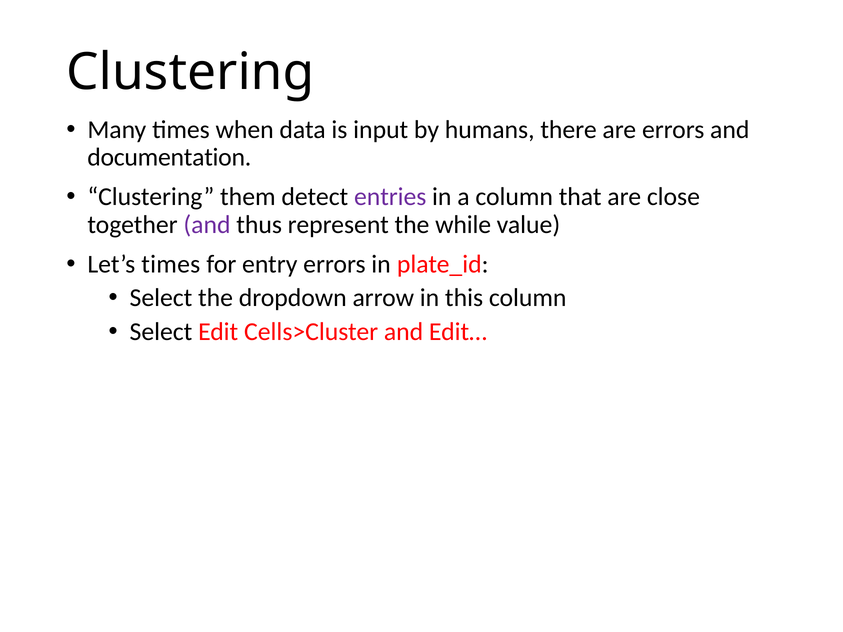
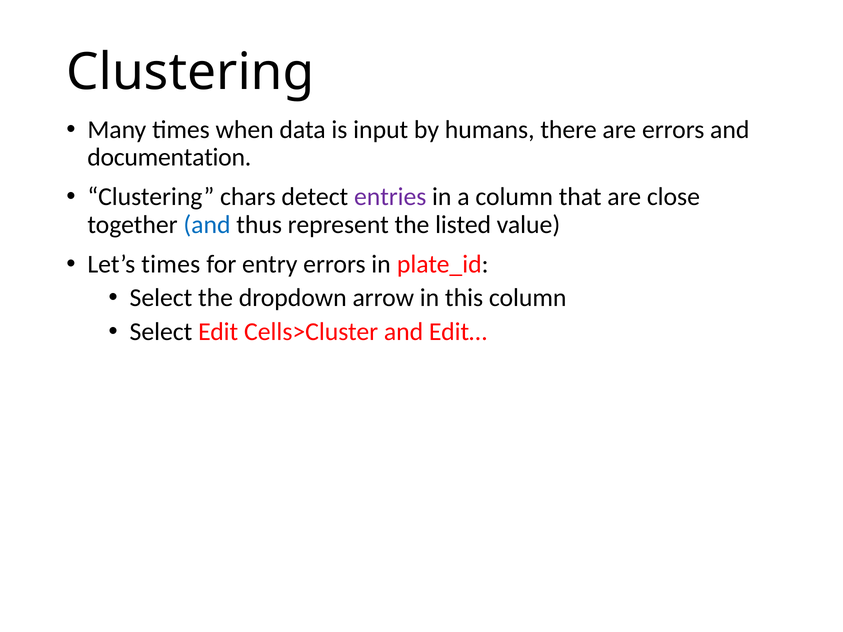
them: them -> chars
and at (207, 225) colour: purple -> blue
while: while -> listed
